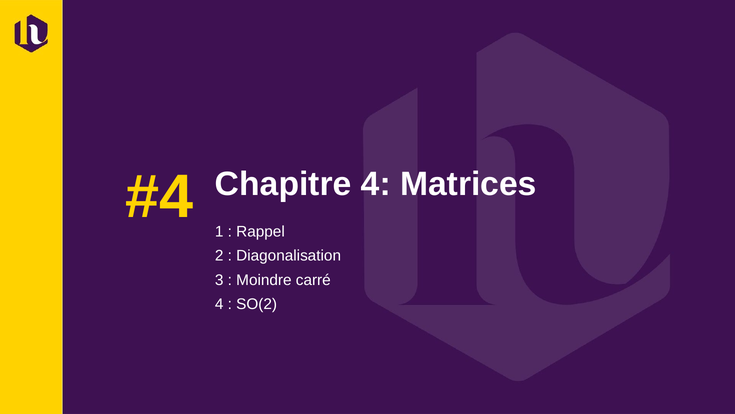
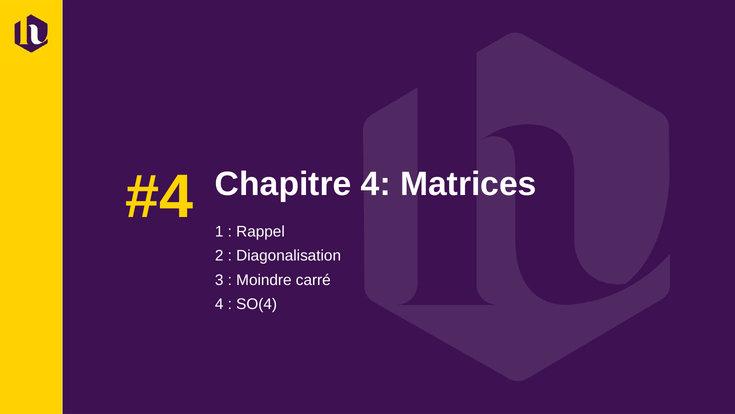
SO(2: SO(2 -> SO(4
